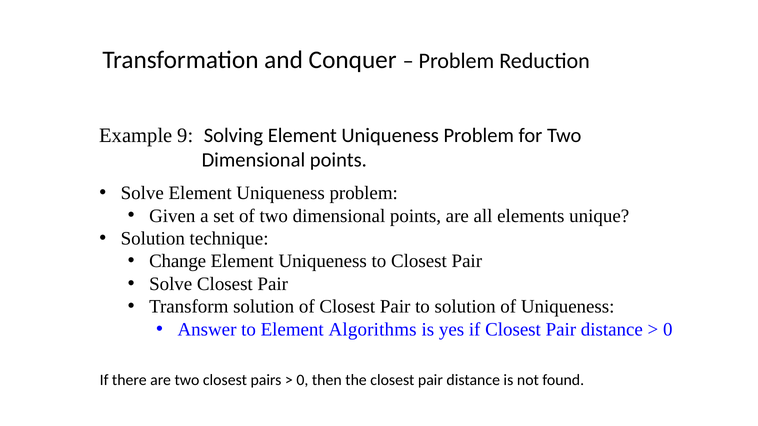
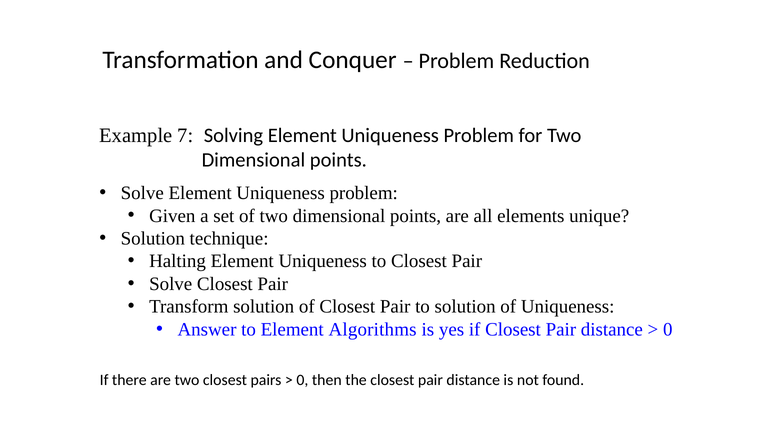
9: 9 -> 7
Change: Change -> Halting
